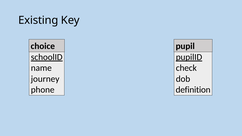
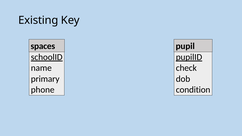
choice: choice -> spaces
journey: journey -> primary
definition: definition -> condition
